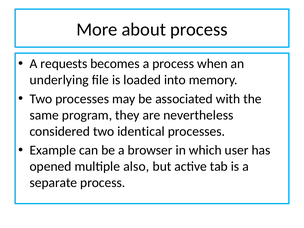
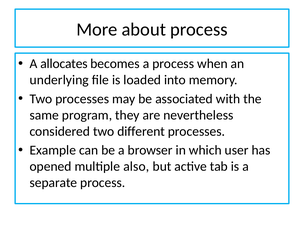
requests: requests -> allocates
identical: identical -> different
